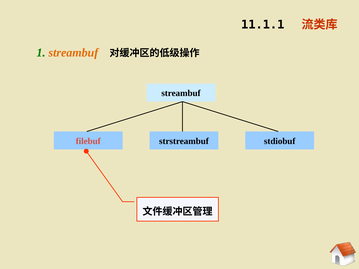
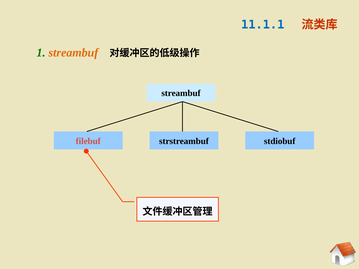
11.1.1 colour: black -> blue
